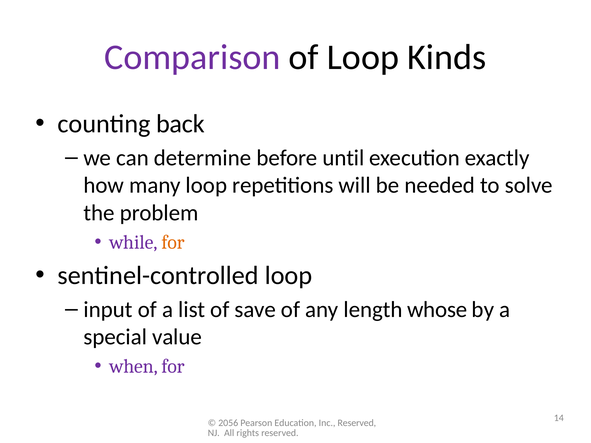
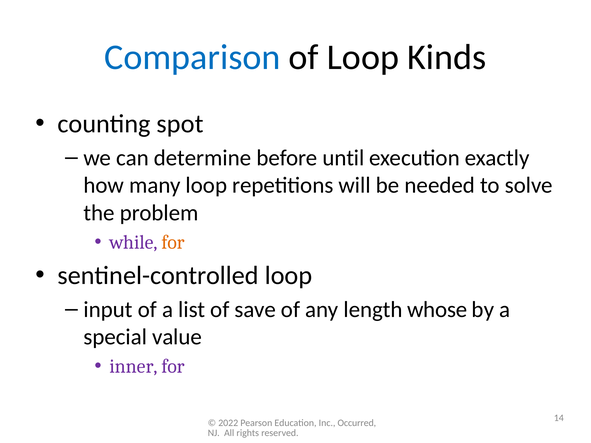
Comparison colour: purple -> blue
back: back -> spot
when: when -> inner
2056: 2056 -> 2022
Inc Reserved: Reserved -> Occurred
